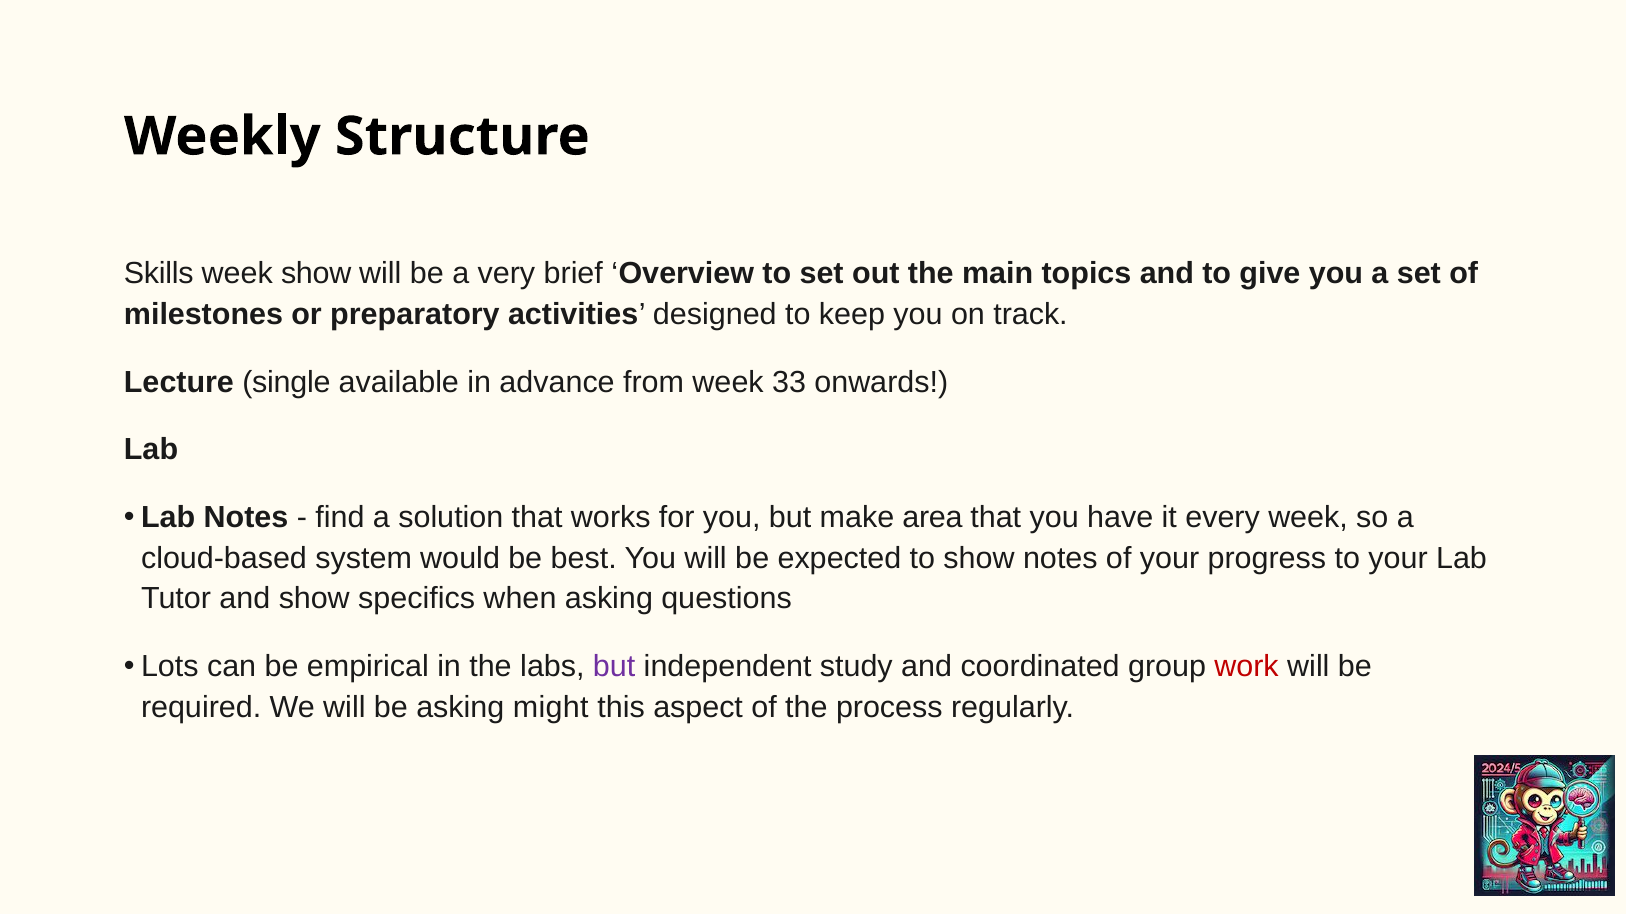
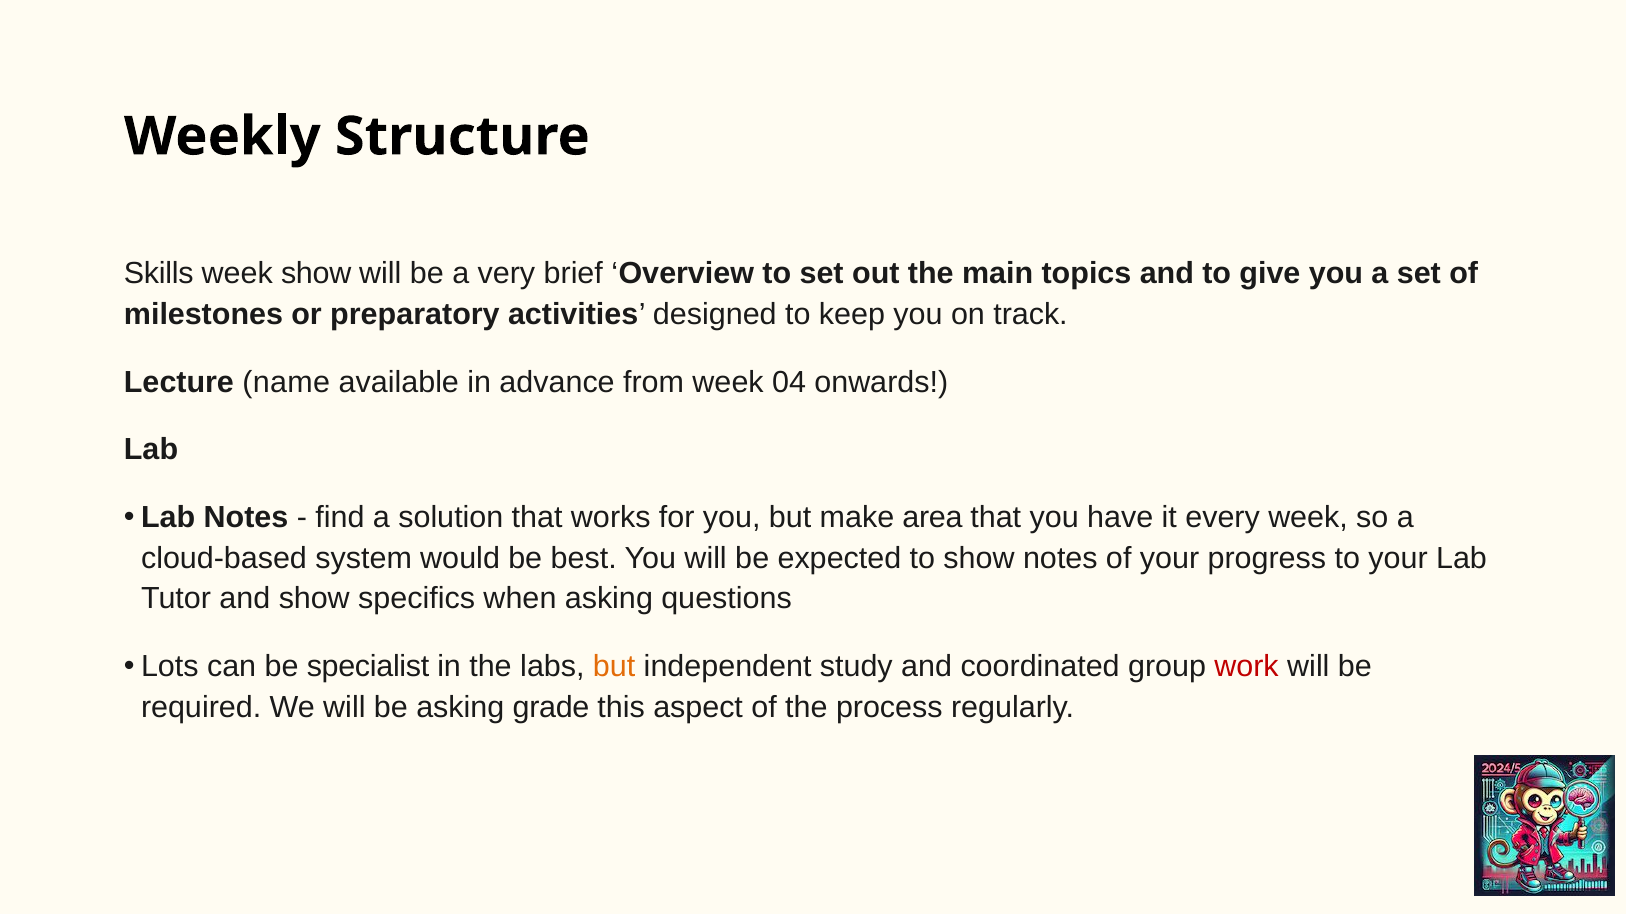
single: single -> name
33: 33 -> 04
empirical: empirical -> specialist
but at (614, 667) colour: purple -> orange
might: might -> grade
